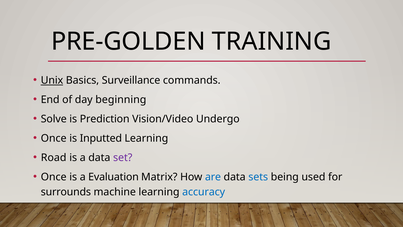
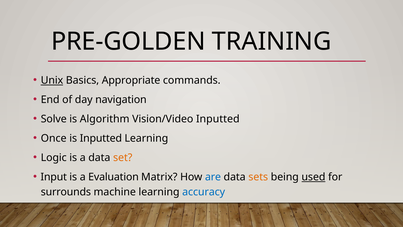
Surveillance: Surveillance -> Appropriate
beginning: beginning -> navigation
Prediction: Prediction -> Algorithm
Vision/Video Undergo: Undergo -> Inputted
Road: Road -> Logic
set colour: purple -> orange
Once at (54, 177): Once -> Input
sets colour: blue -> orange
used underline: none -> present
